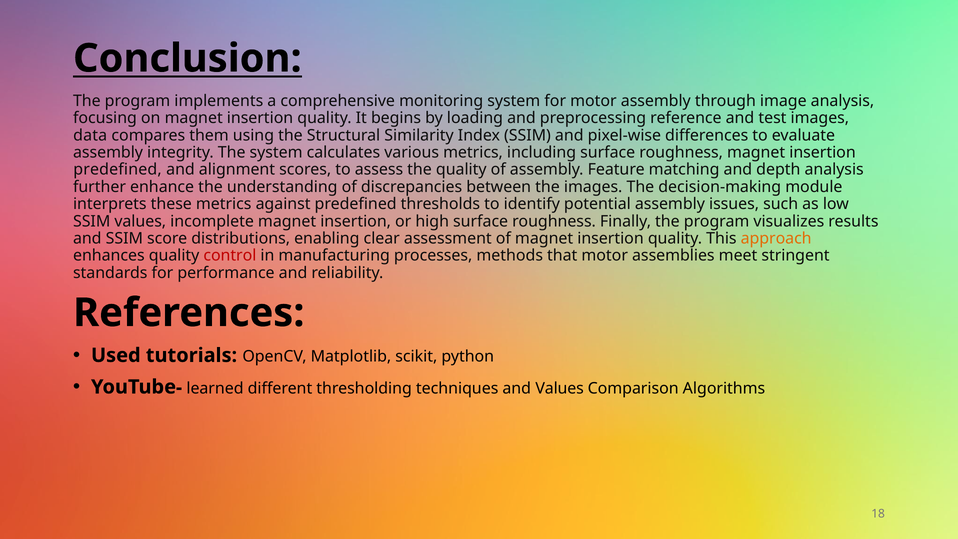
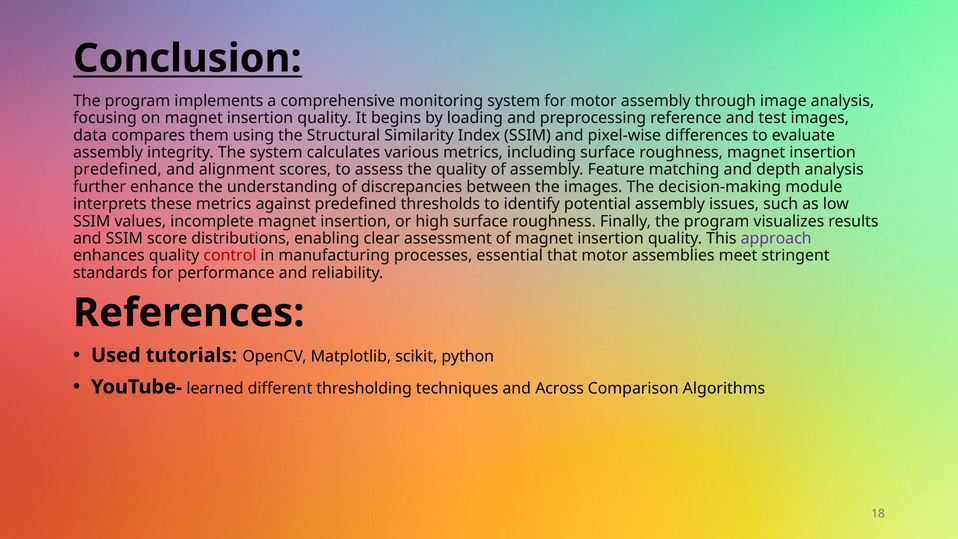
approach colour: orange -> purple
methods: methods -> essential
and Values: Values -> Across
